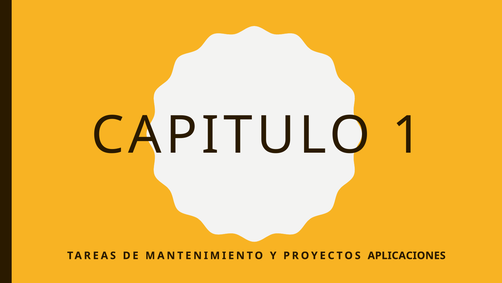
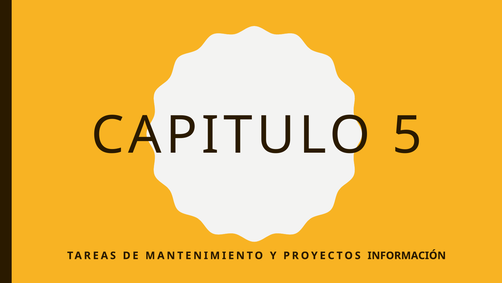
1: 1 -> 5
APLICACIONES: APLICACIONES -> INFORMACIÓN
